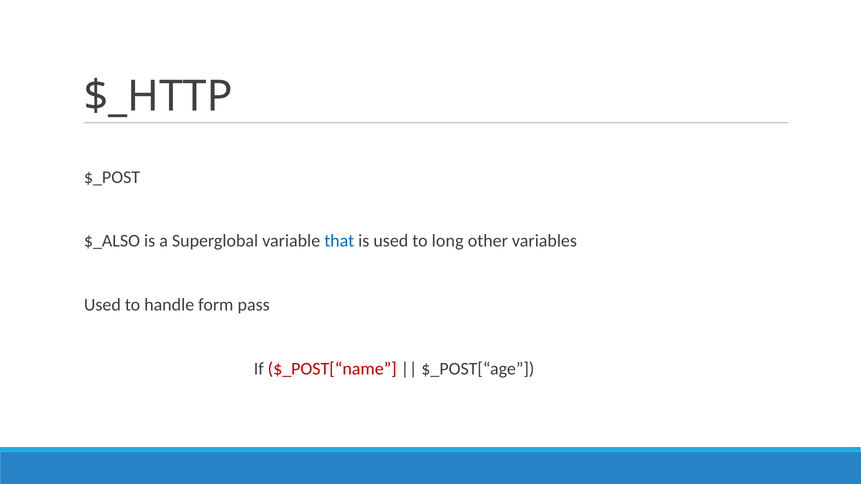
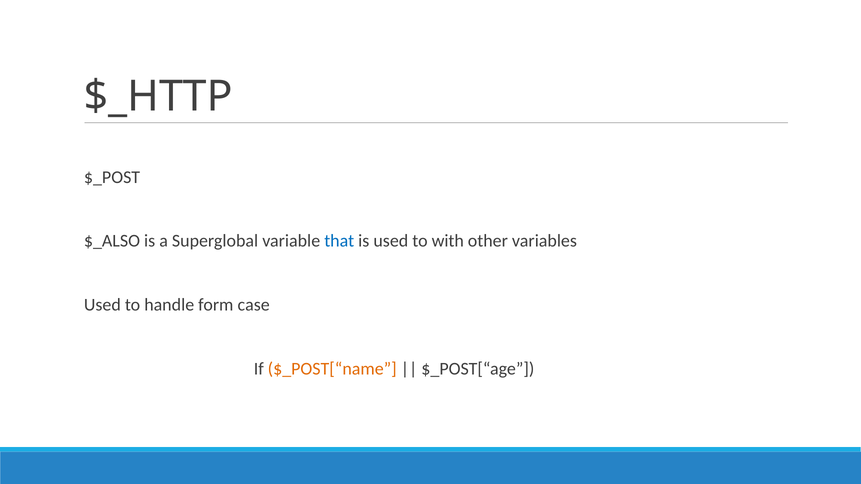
long: long -> with
pass: pass -> case
$_POST[“name colour: red -> orange
